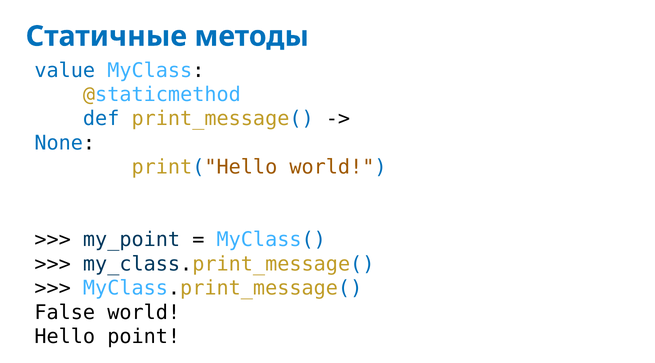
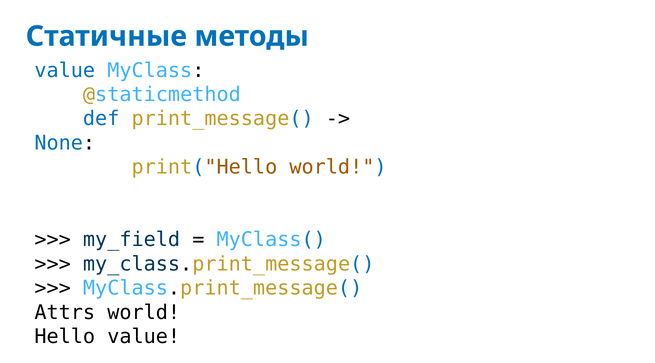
my_point: my_point -> my_field
False: False -> Attrs
Hello point: point -> value
